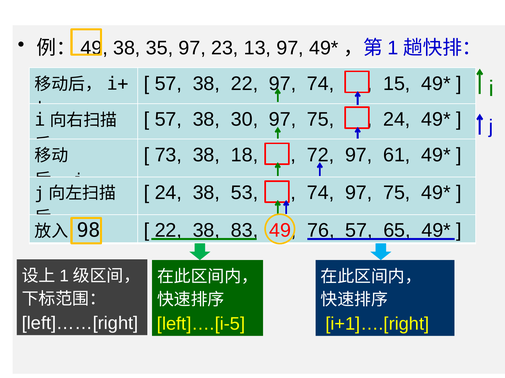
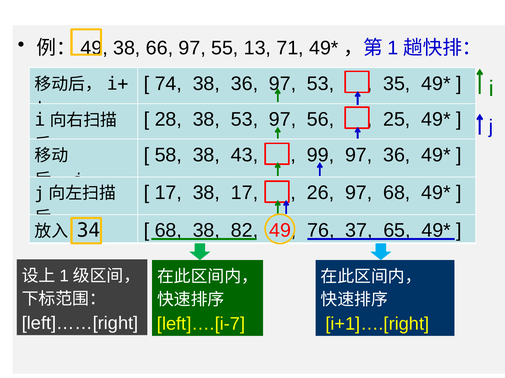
35: 35 -> 66
23: 23 -> 55
13 97: 97 -> 71
57 at (168, 84): 57 -> 74
38 22: 22 -> 36
97 74: 74 -> 53
15: 15 -> 35
57 at (168, 120): 57 -> 28
38 30: 30 -> 53
75 at (321, 120): 75 -> 56
24 at (397, 120): 24 -> 25
73: 73 -> 58
18: 18 -> 43
72: 72 -> 99
97 61: 61 -> 36
24 at (168, 193): 24 -> 17
38 53: 53 -> 17
74 at (321, 193): 74 -> 26
75 at (397, 193): 75 -> 68
98: 98 -> 34
22 at (168, 231): 22 -> 68
83: 83 -> 82
76 57: 57 -> 37
left]….[i-5: left]….[i-5 -> left]….[i-7
